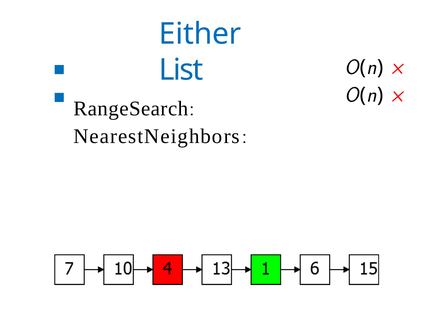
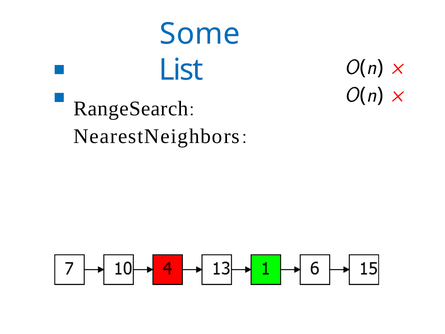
Either: Either -> Some
